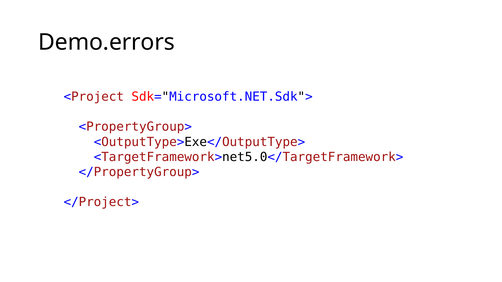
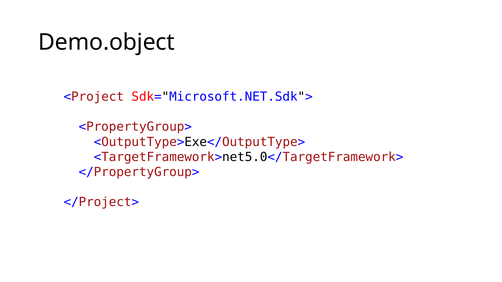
Demo.errors: Demo.errors -> Demo.object
